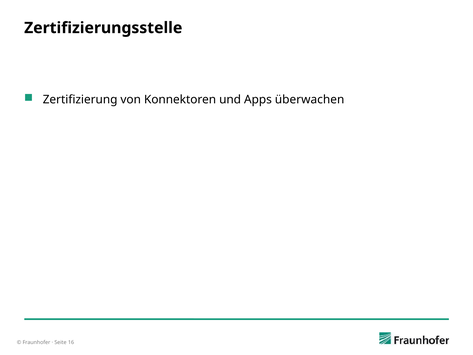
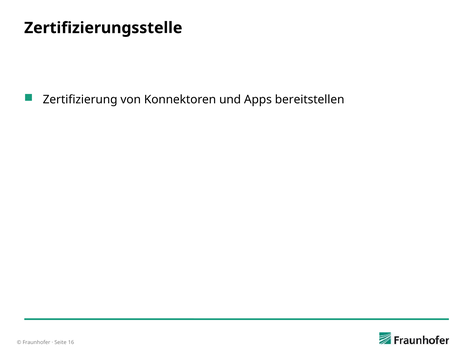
überwachen: überwachen -> bereitstellen
